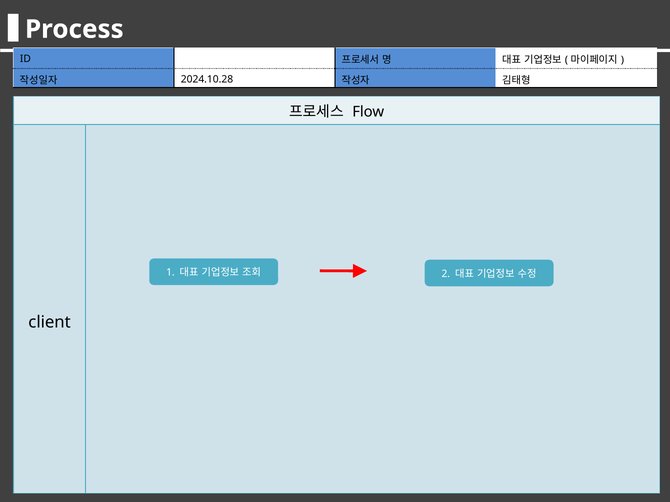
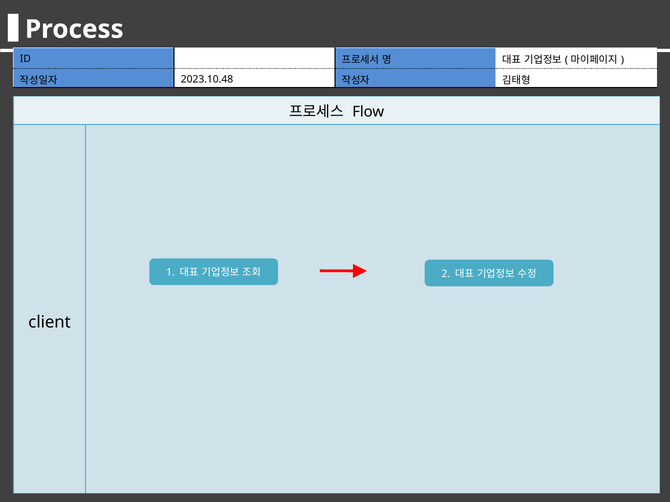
2024.10.28: 2024.10.28 -> 2023.10.48
